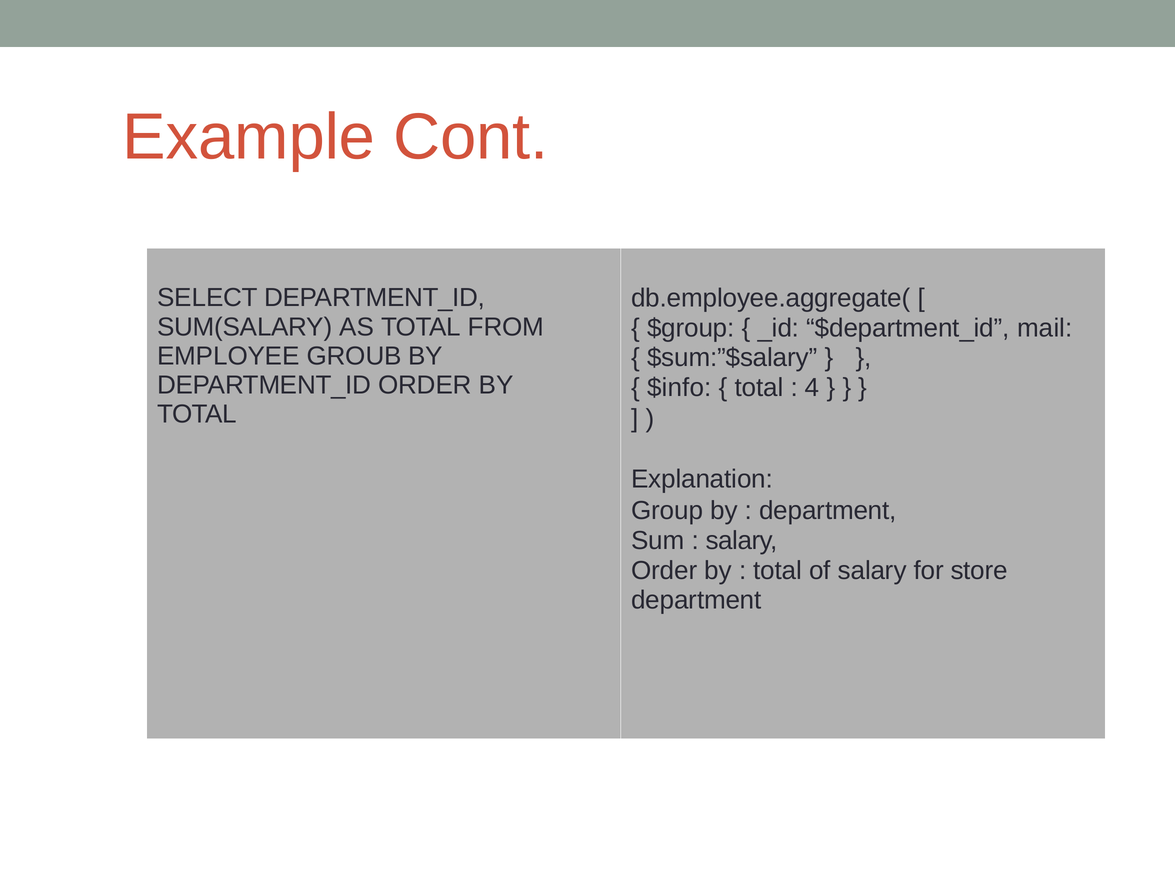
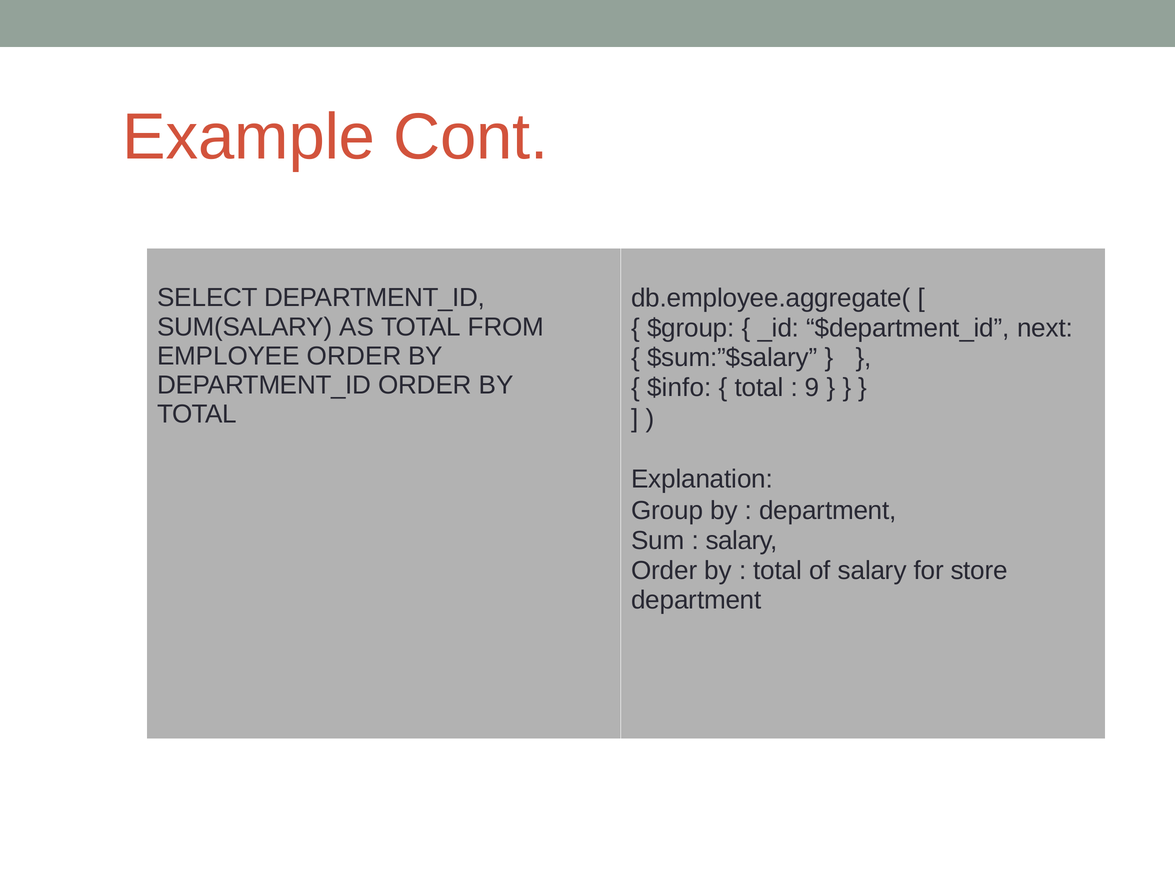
mail: mail -> next
EMPLOYEE GROUB: GROUB -> ORDER
4: 4 -> 9
